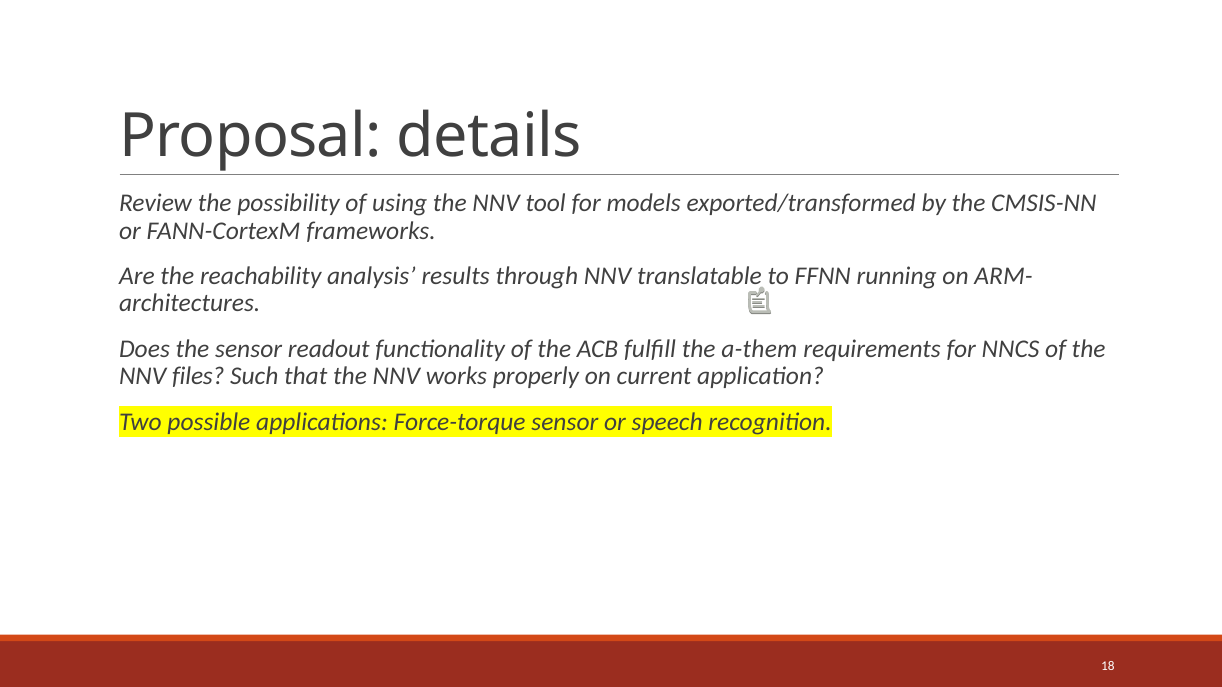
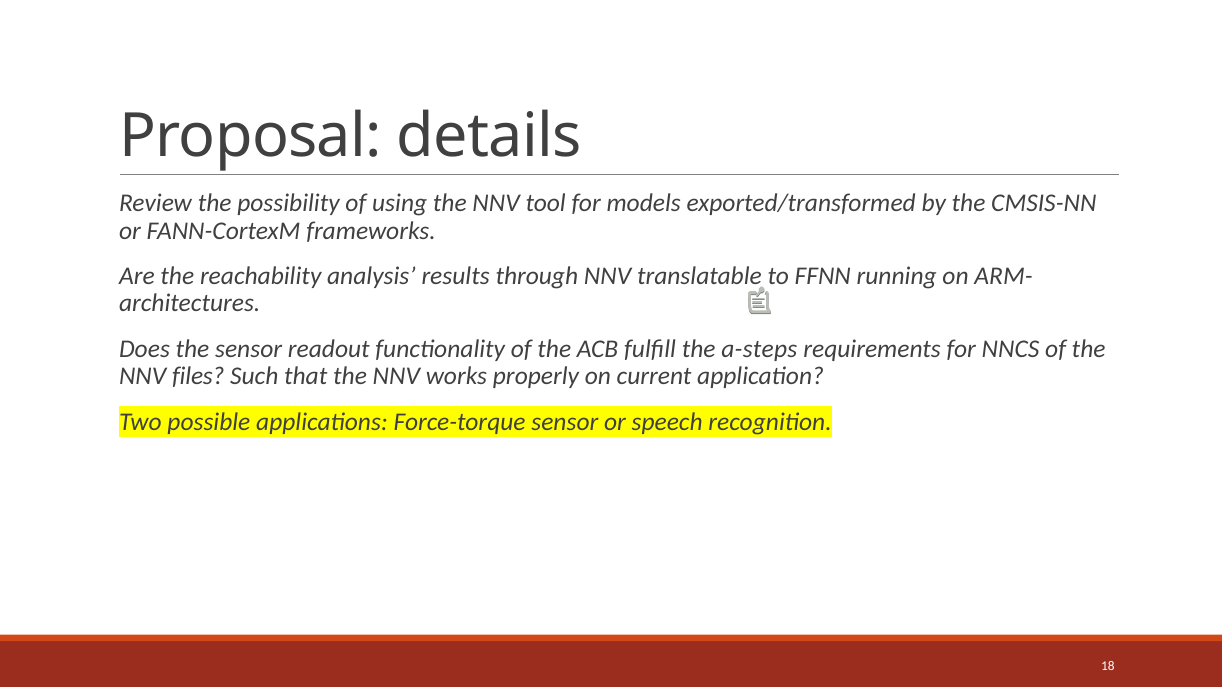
a-them: a-them -> a-steps
